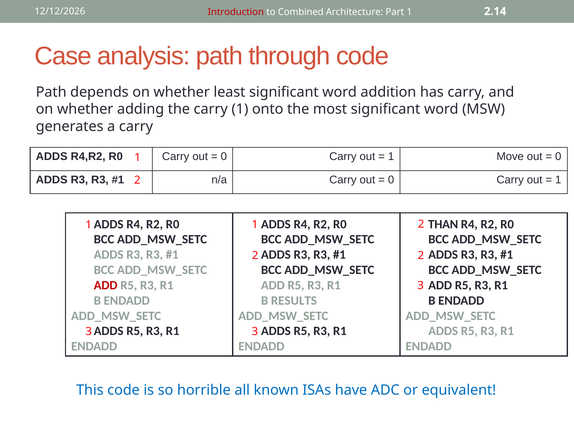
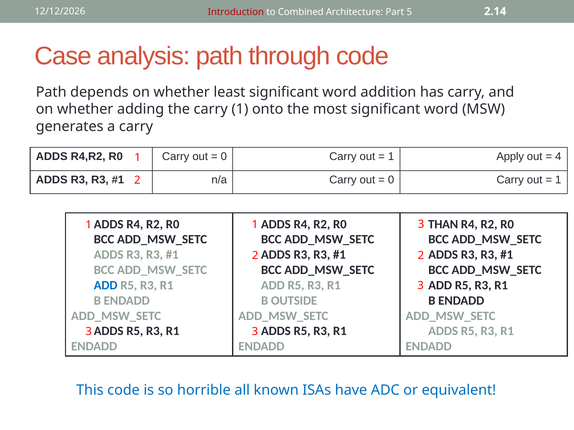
Part 1: 1 -> 5
Move: Move -> Apply
0 at (558, 157): 0 -> 4
2 at (421, 224): 2 -> 3
ADD at (106, 286) colour: red -> blue
RESULTS: RESULTS -> OUTSIDE
